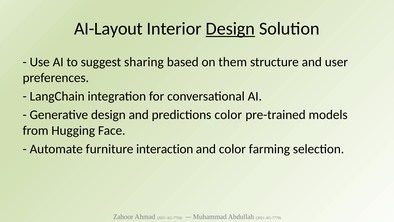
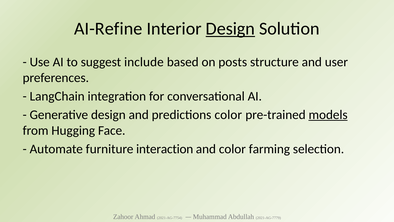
AI-Layout: AI-Layout -> AI-Refine
sharing: sharing -> include
them: them -> posts
models underline: none -> present
